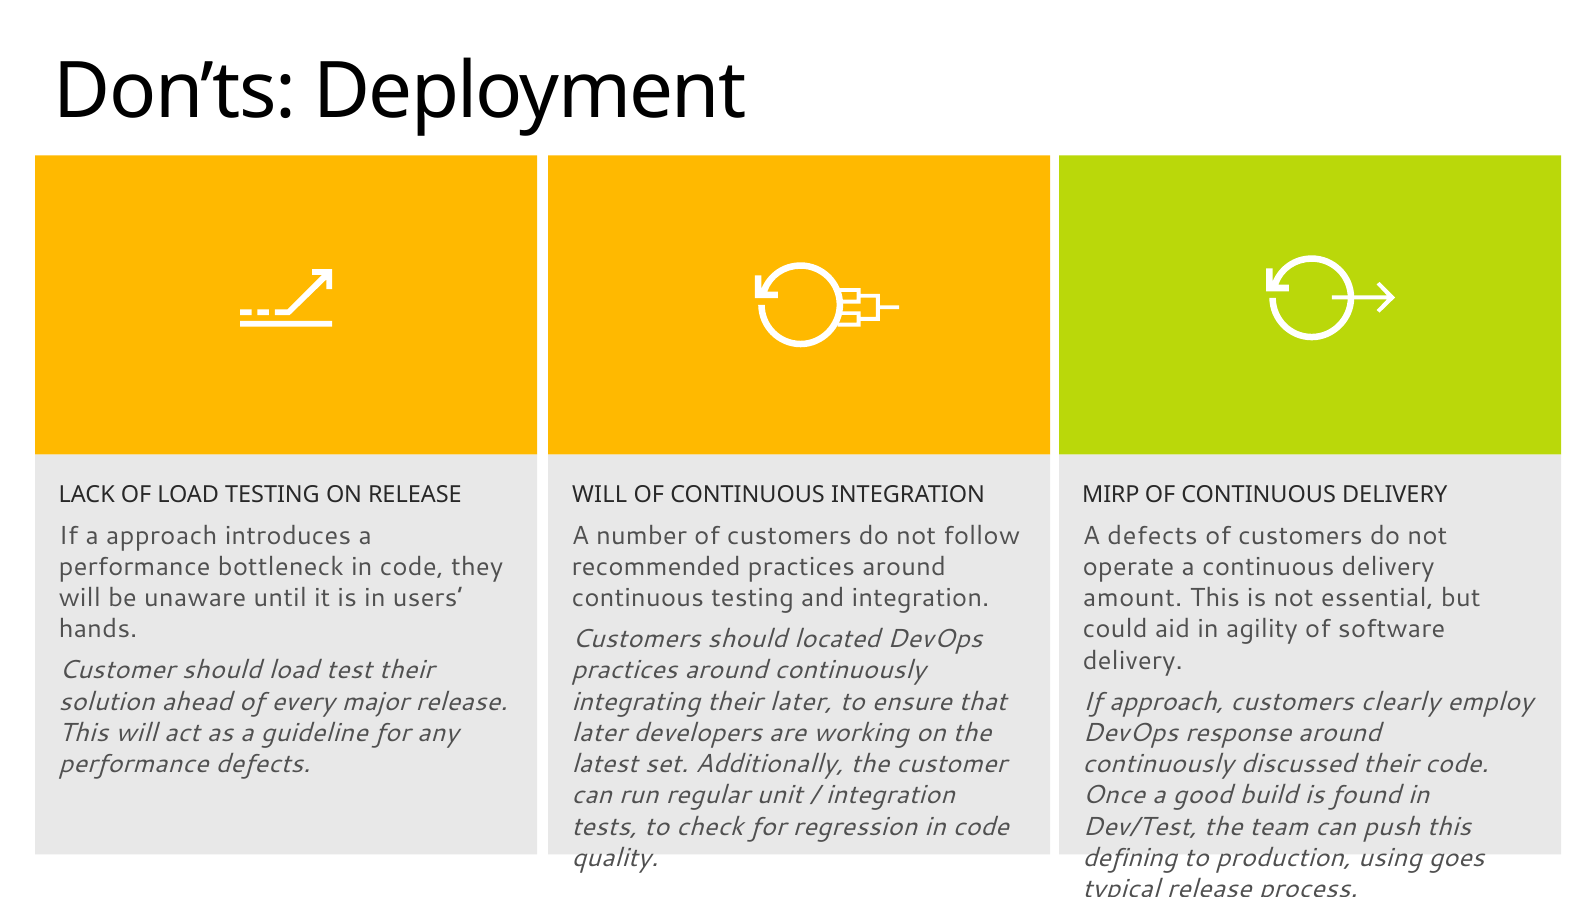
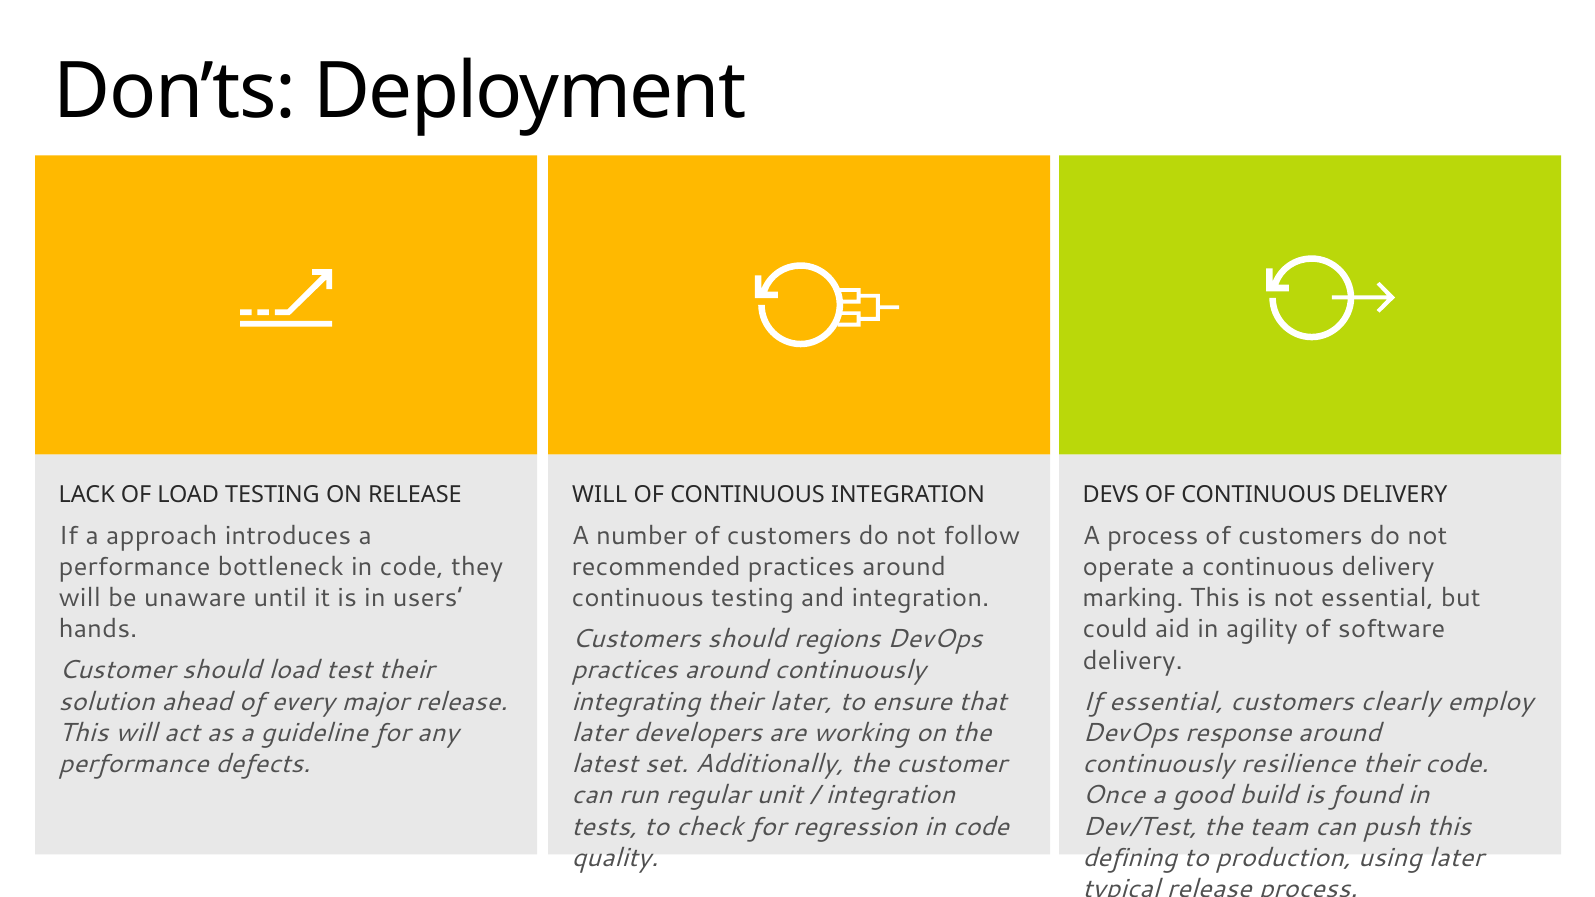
MIRP: MIRP -> DEVS
A defects: defects -> process
amount: amount -> marking
located: located -> regions
If approach: approach -> essential
discussed: discussed -> resilience
using goes: goes -> later
